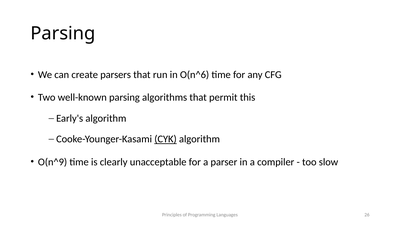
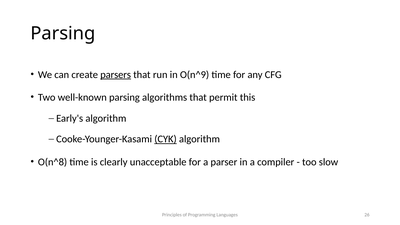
parsers underline: none -> present
O(n^6: O(n^6 -> O(n^9
O(n^9: O(n^9 -> O(n^8
